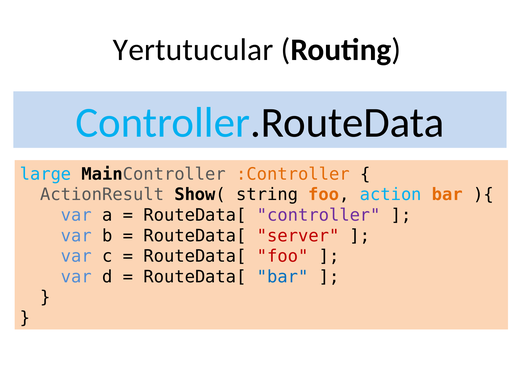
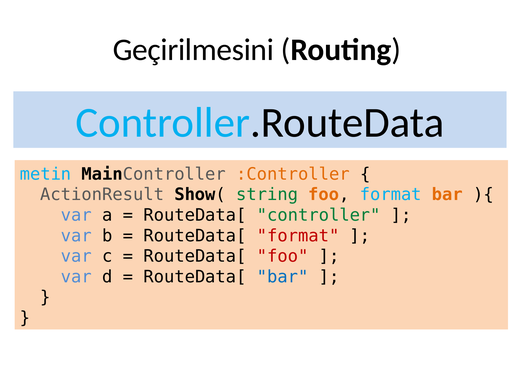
Yertutucular: Yertutucular -> Geçirilmesini
large: large -> metin
string colour: black -> green
foo action: action -> format
controller colour: purple -> green
RouteData[ server: server -> format
